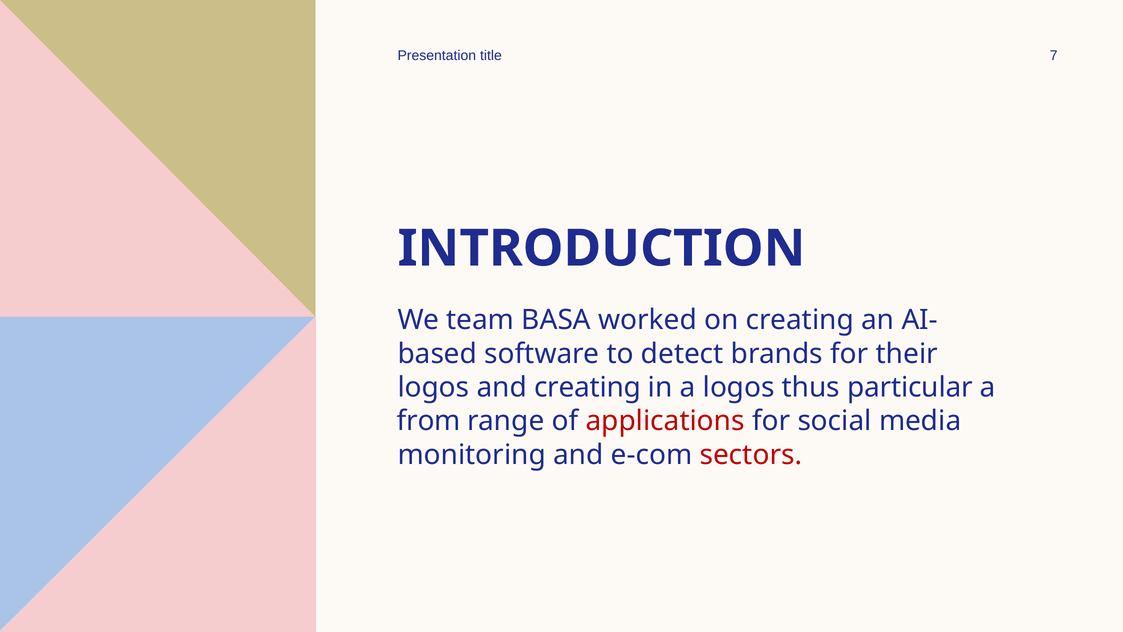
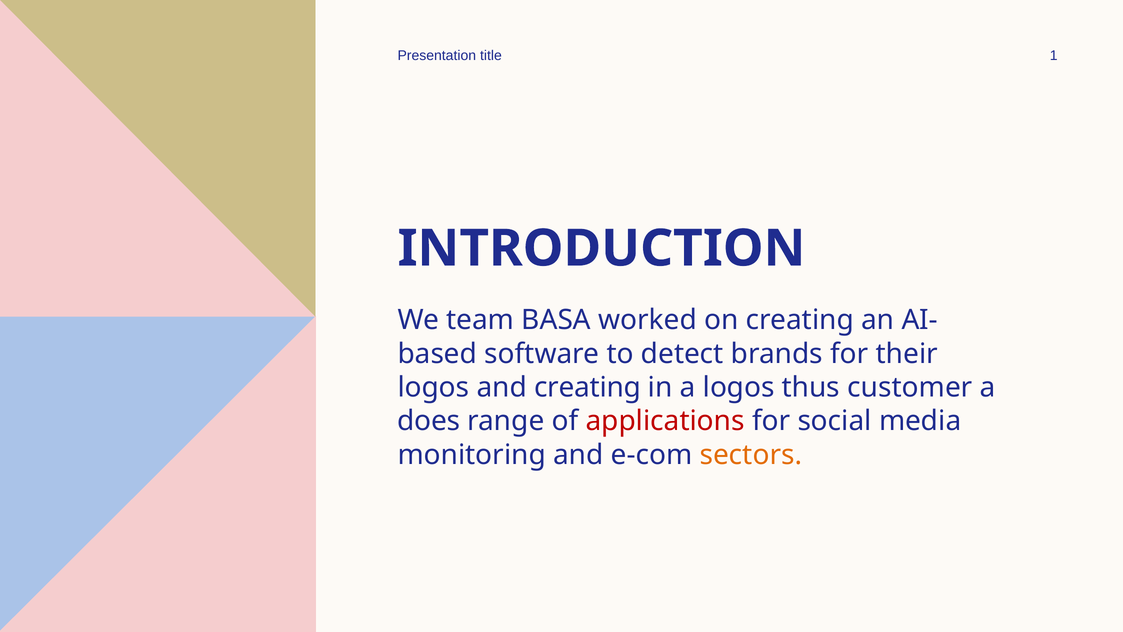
7: 7 -> 1
particular: particular -> customer
from: from -> does
sectors colour: red -> orange
